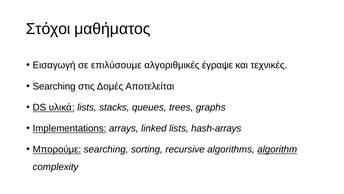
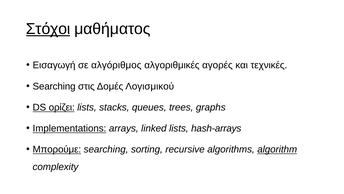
Στόχοι underline: none -> present
επιλύσουμε: επιλύσουμε -> αλγόριθμος
έγραψε: έγραψε -> αγορές
Αποτελείται: Αποτελείται -> Λογισμικού
υλικά: υλικά -> ορίζει
